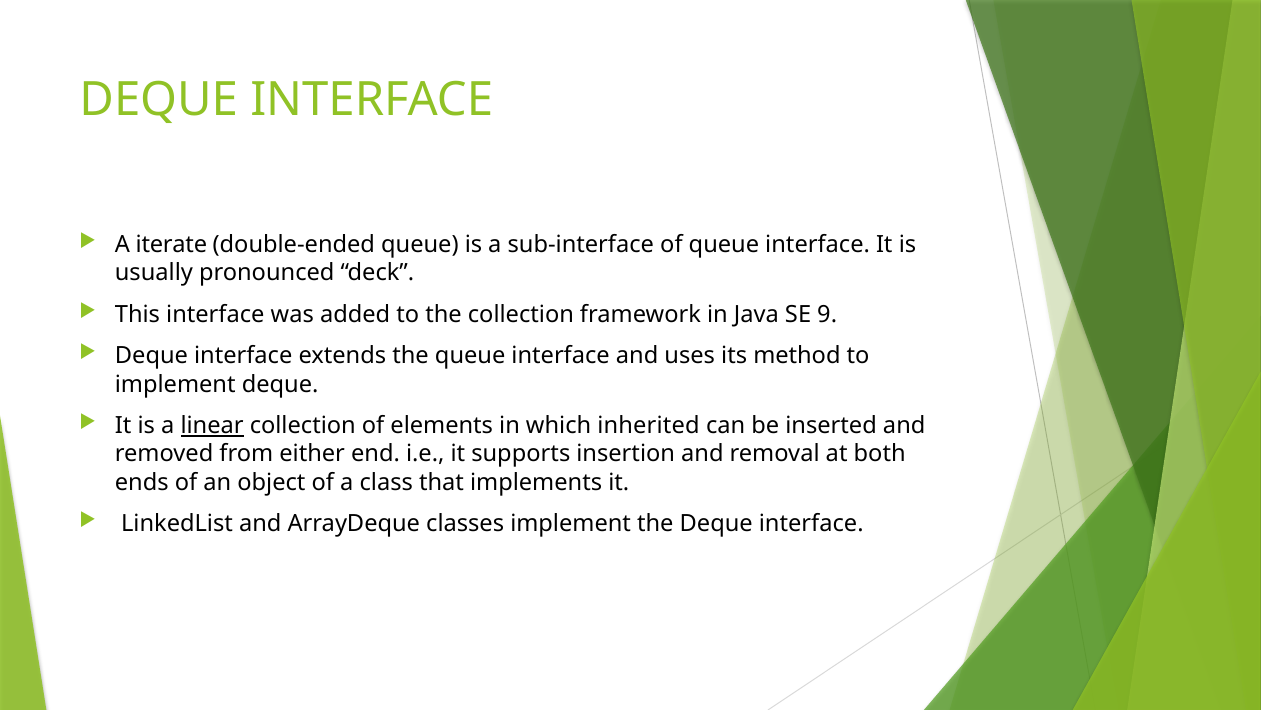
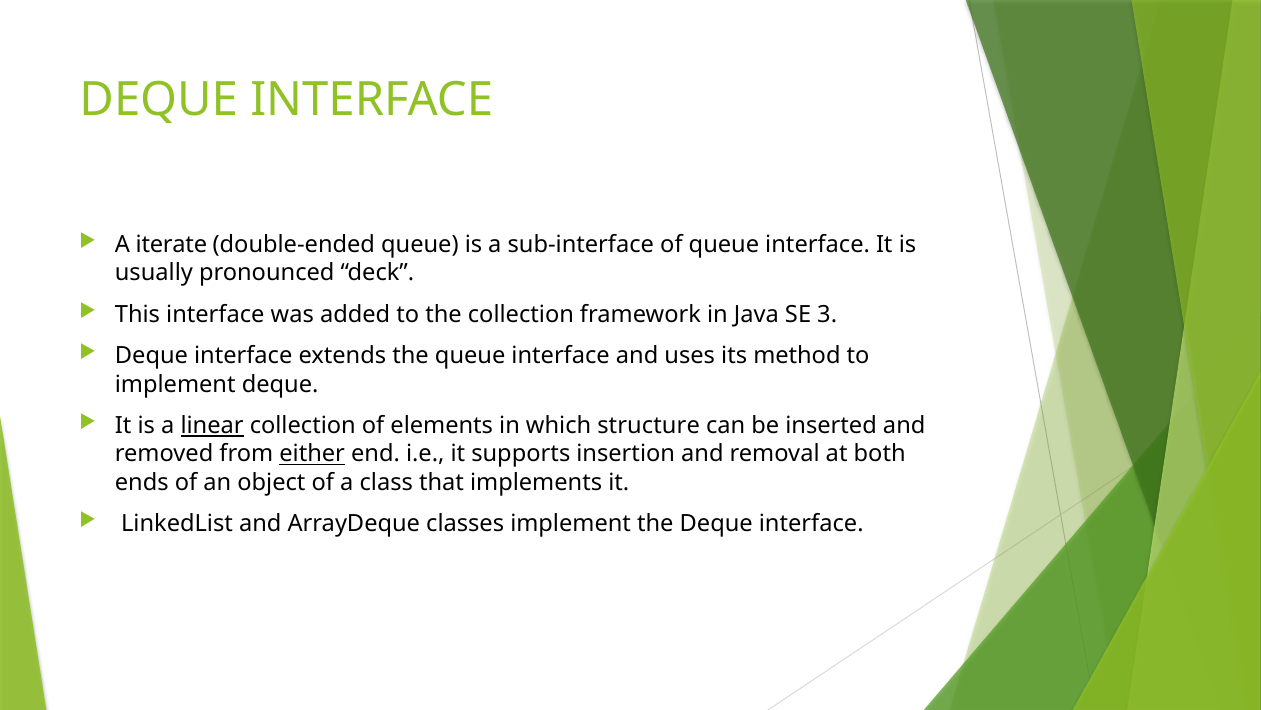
9: 9 -> 3
inherited: inherited -> structure
either underline: none -> present
